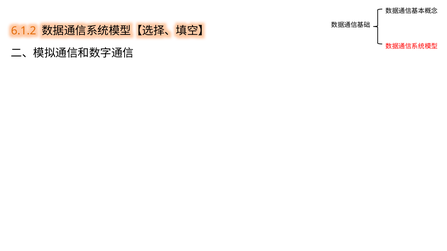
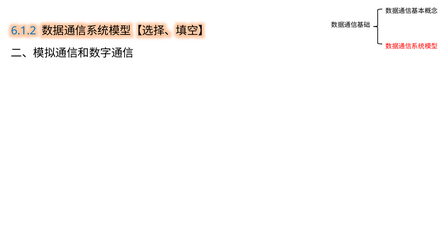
6.1.2 colour: orange -> blue
